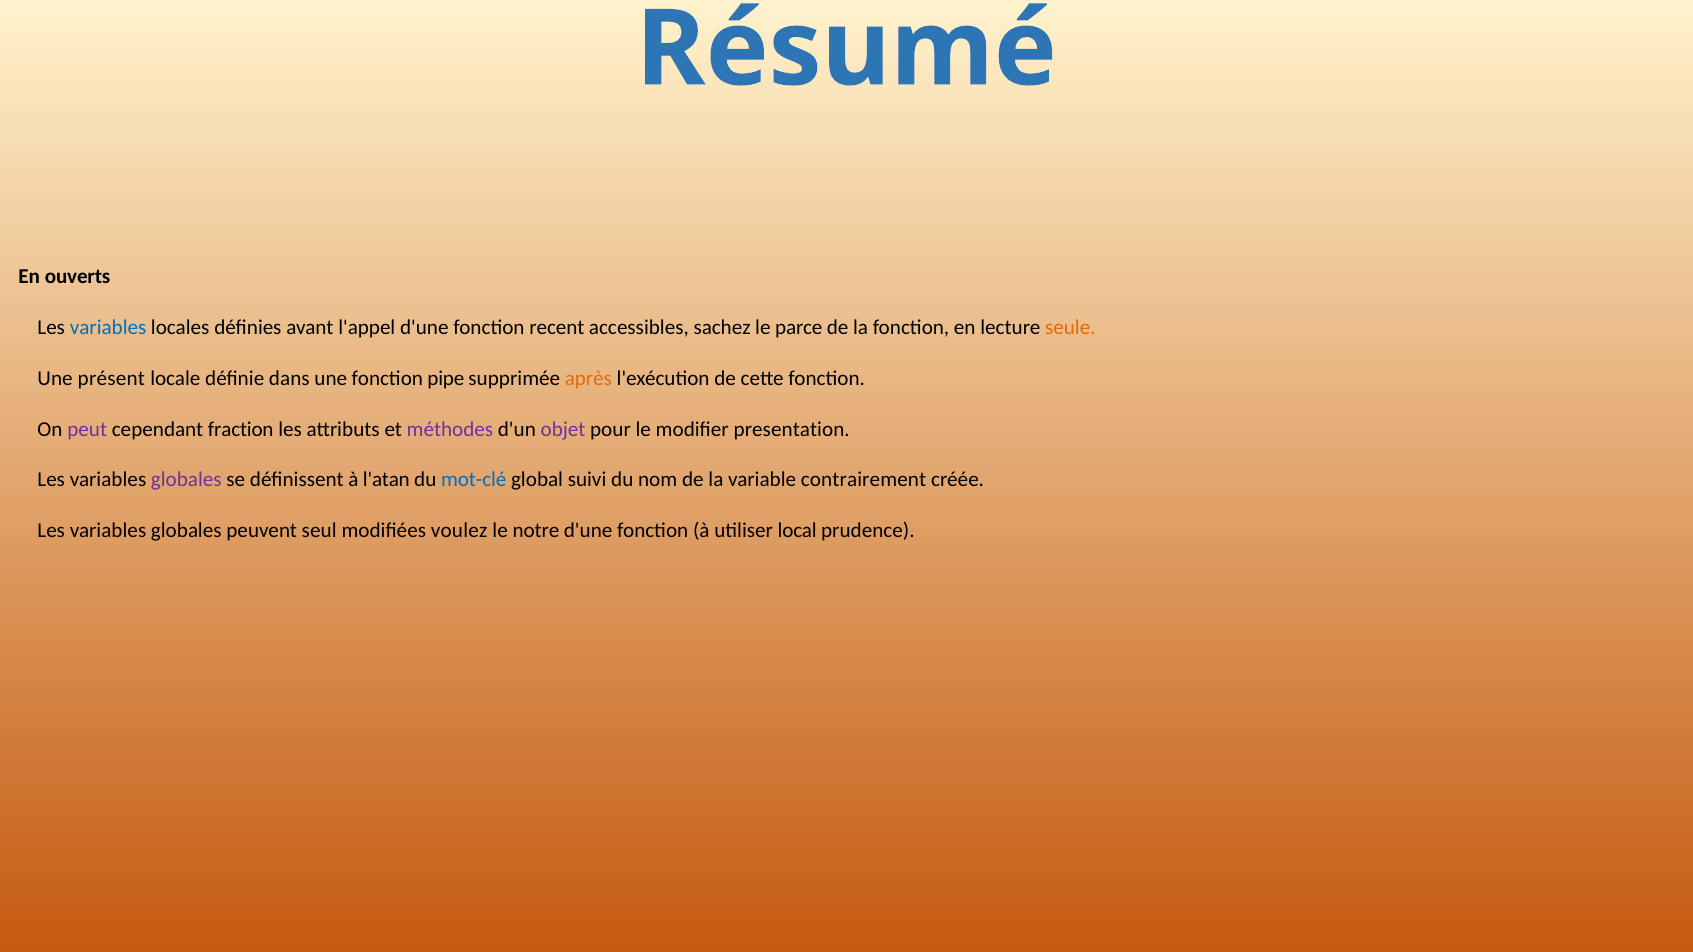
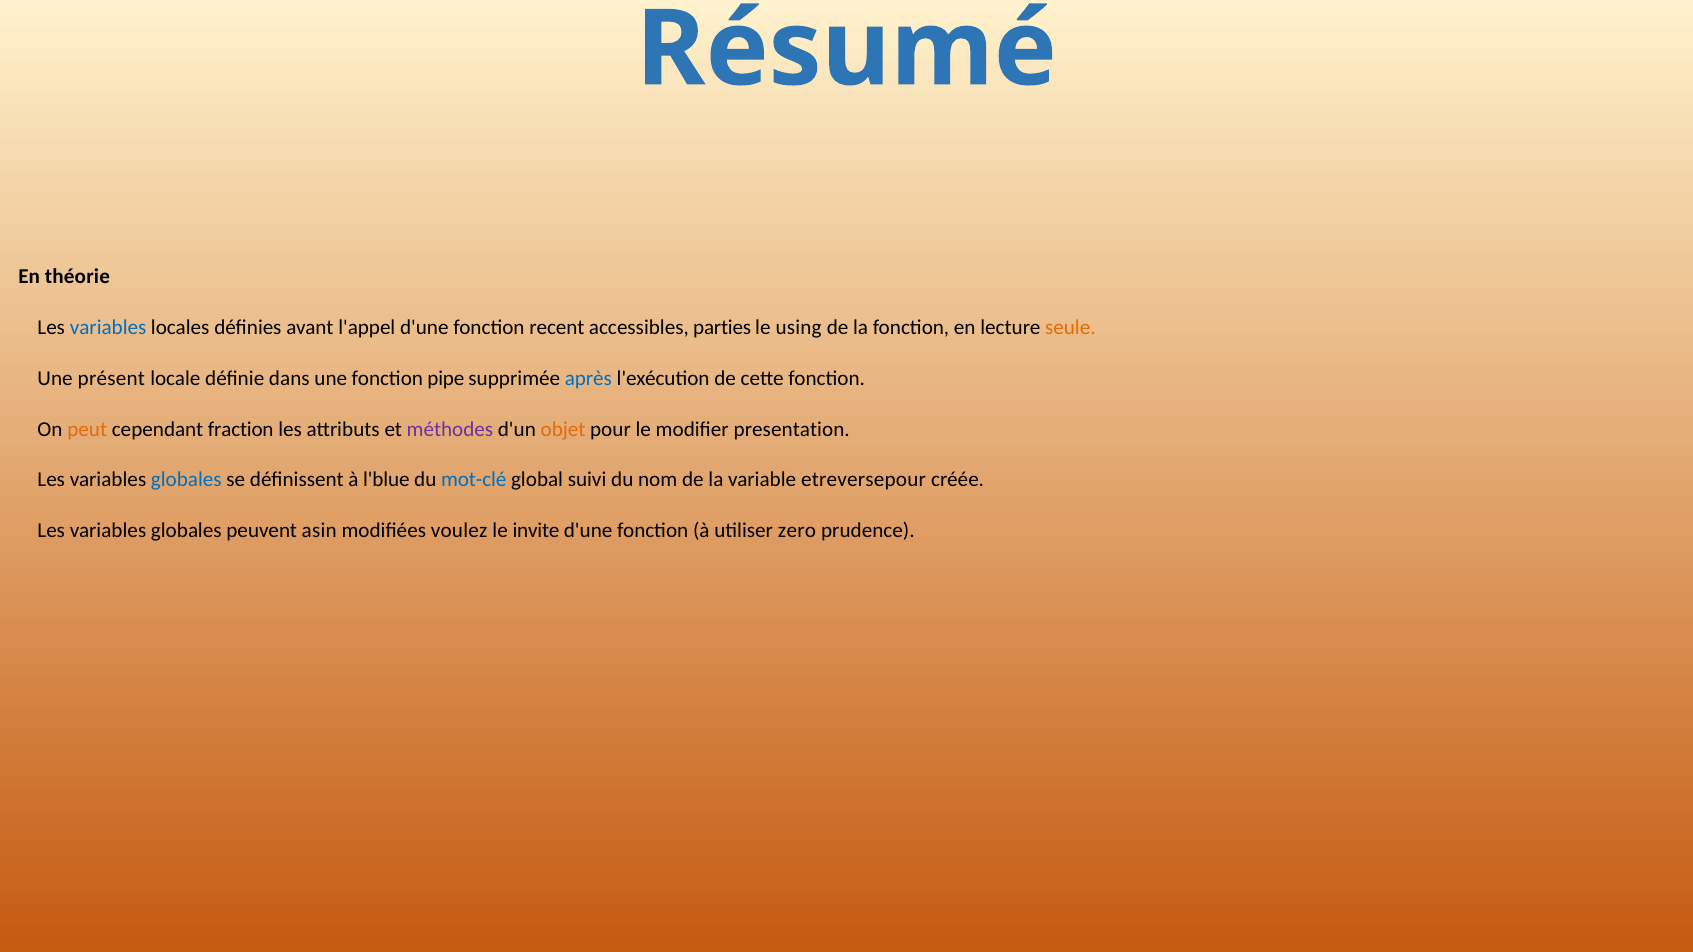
ouverts: ouverts -> théorie
sachez: sachez -> parties
parce: parce -> using
après colour: orange -> blue
peut colour: purple -> orange
objet colour: purple -> orange
globales at (186, 480) colour: purple -> blue
l'atan: l'atan -> l'blue
contrairement: contrairement -> etreversepour
seul: seul -> asin
notre: notre -> invite
local: local -> zero
